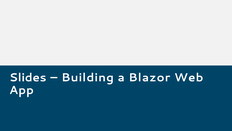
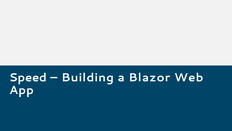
Slides: Slides -> Speed
